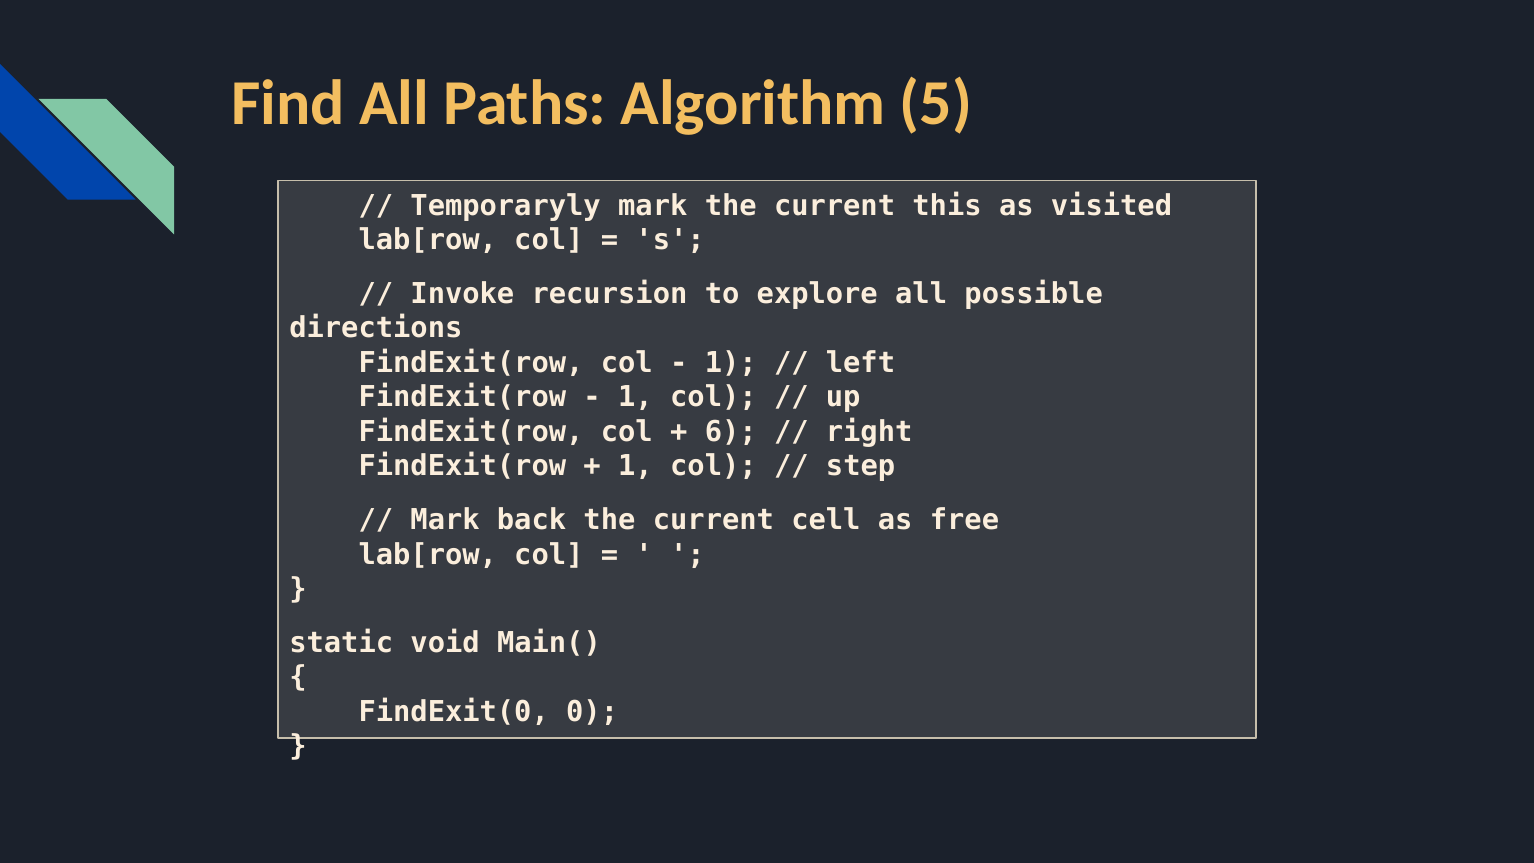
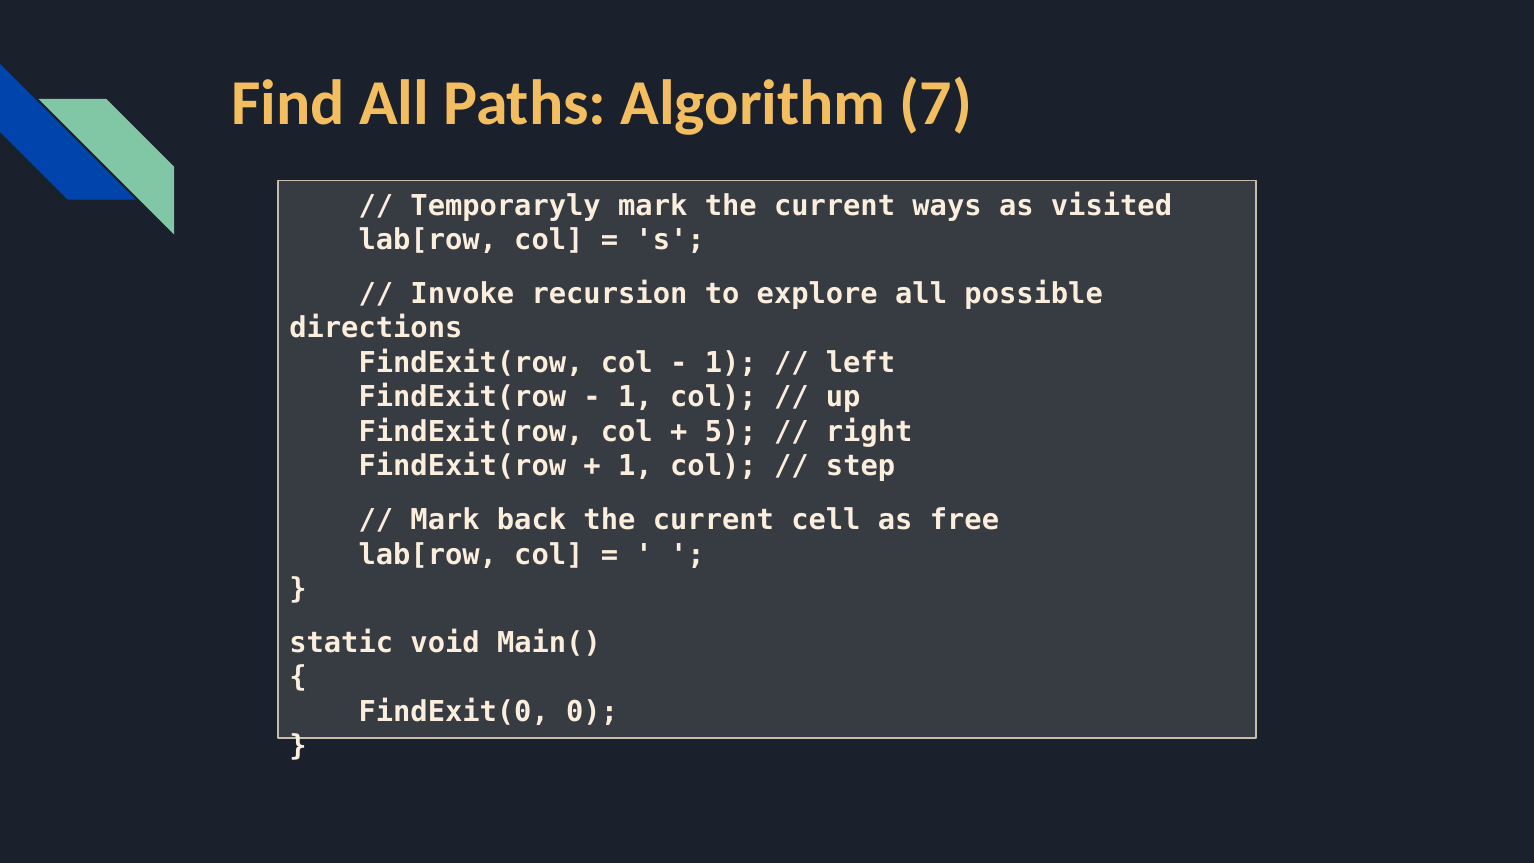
5: 5 -> 7
this: this -> ways
6: 6 -> 5
